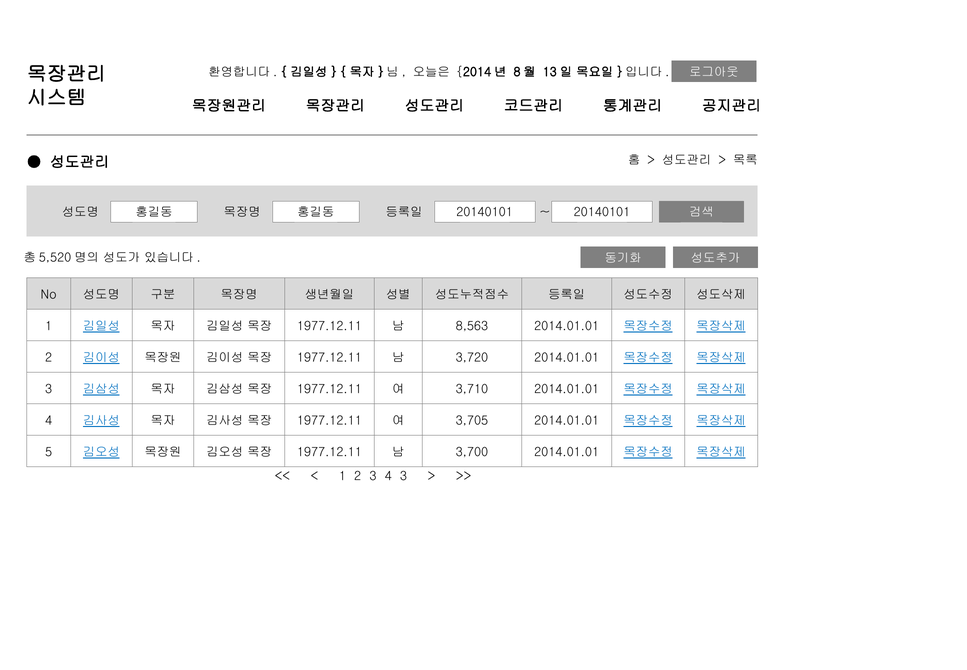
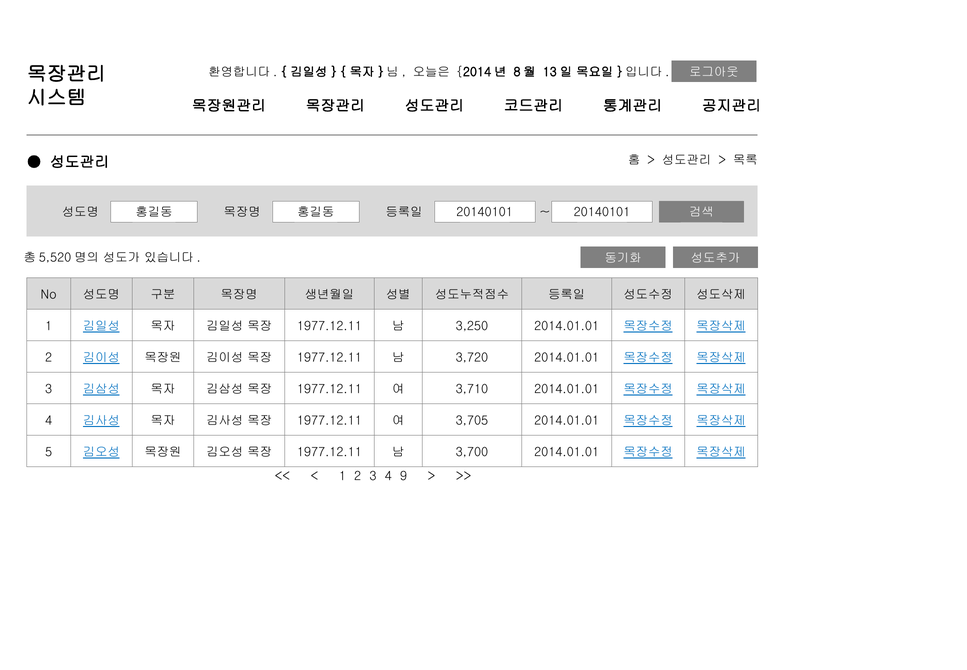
8,563: 8,563 -> 3,250
4 3: 3 -> 9
